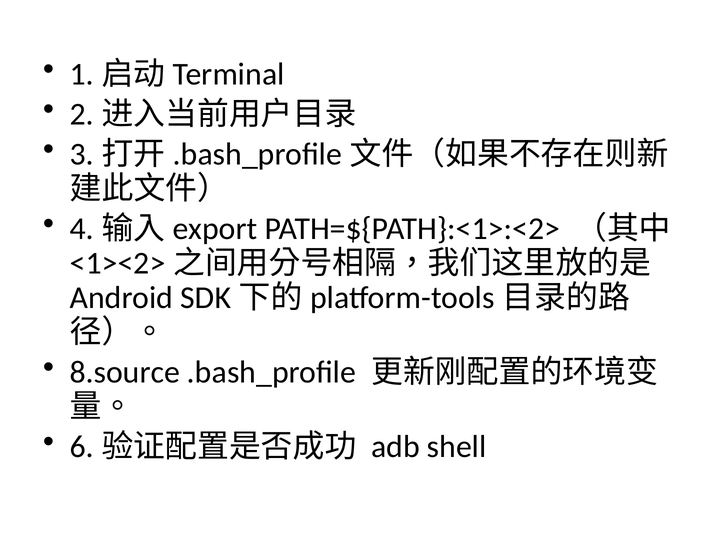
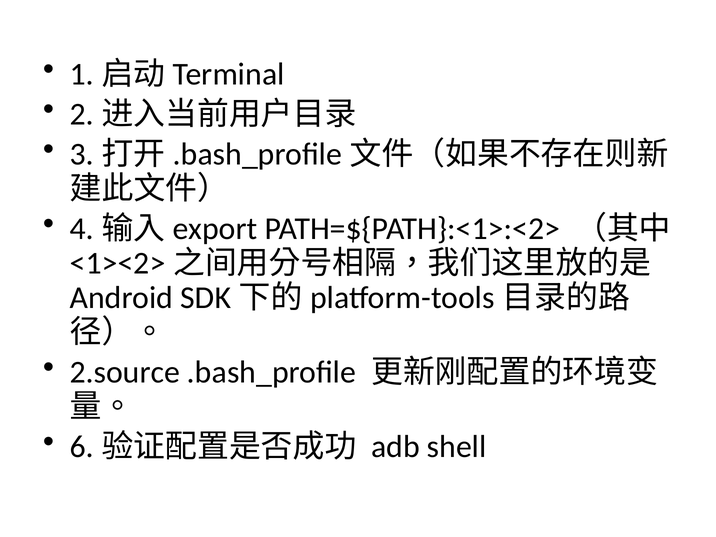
8.source: 8.source -> 2.source
